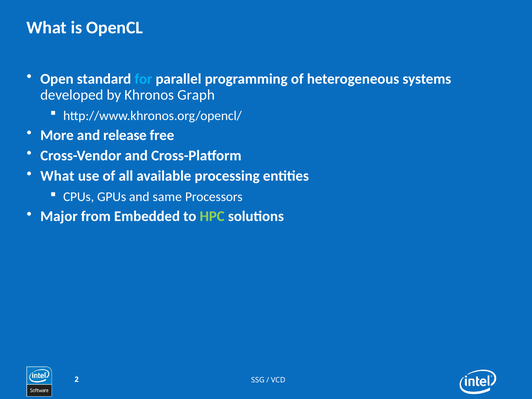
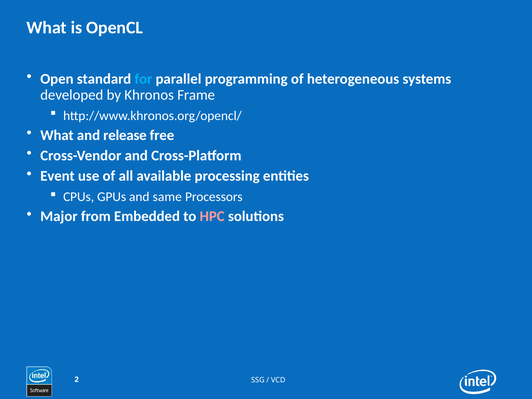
Graph: Graph -> Frame
More at (57, 135): More -> What
What at (57, 176): What -> Event
HPC colour: light green -> pink
